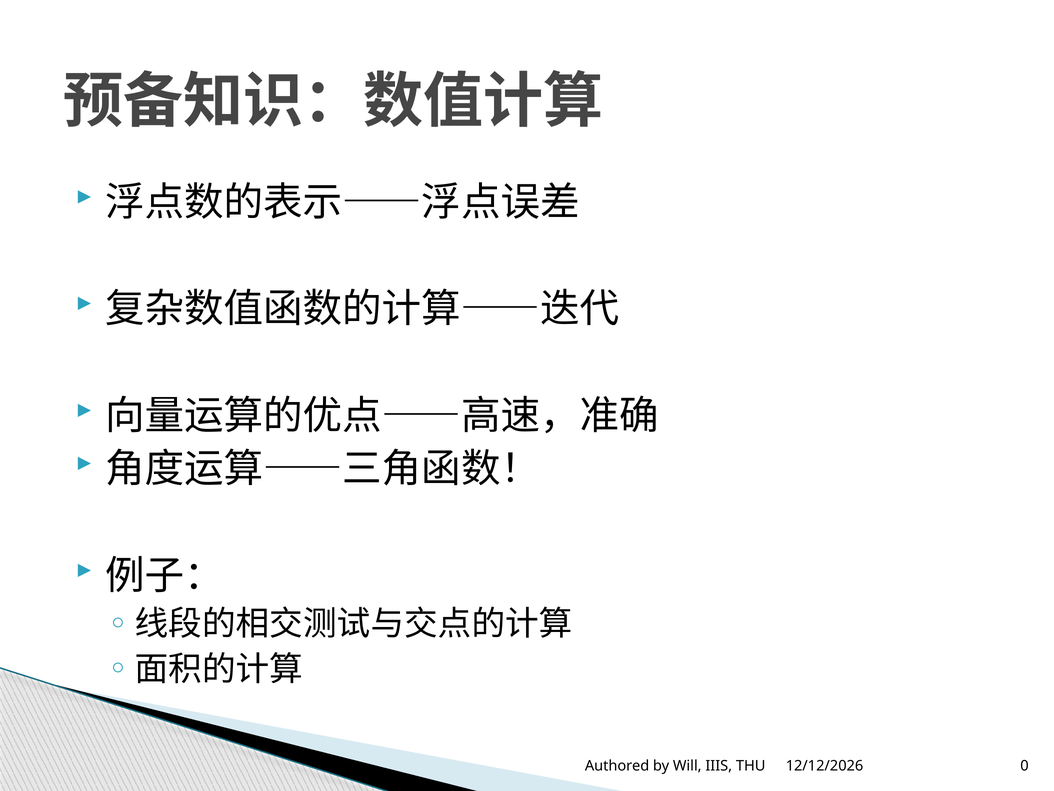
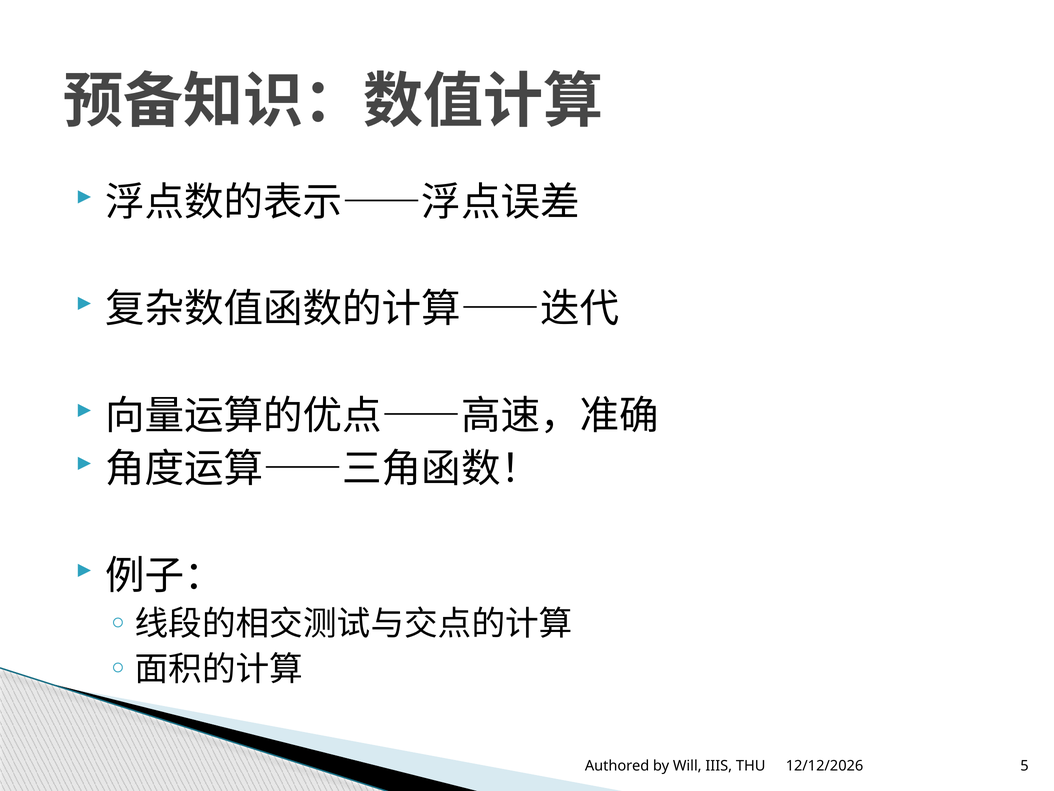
0: 0 -> 5
